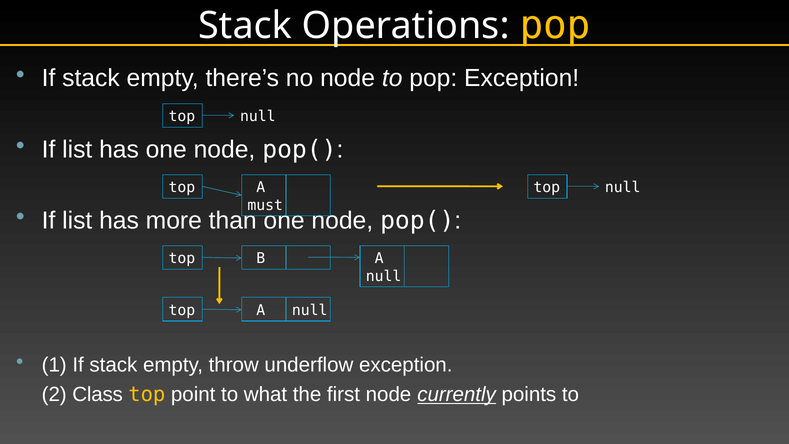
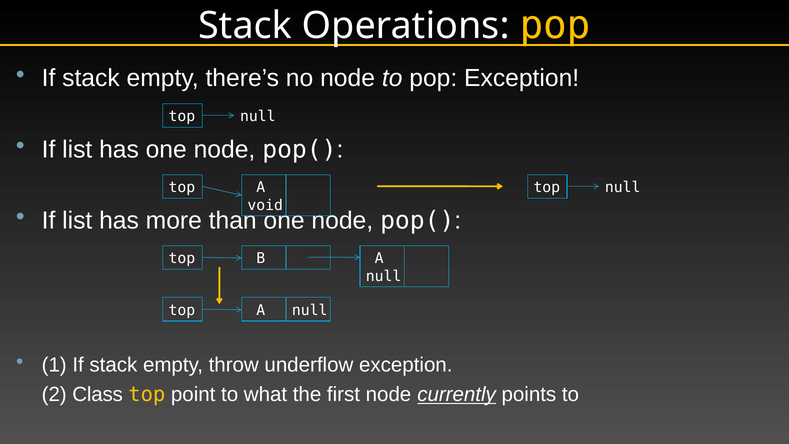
must: must -> void
